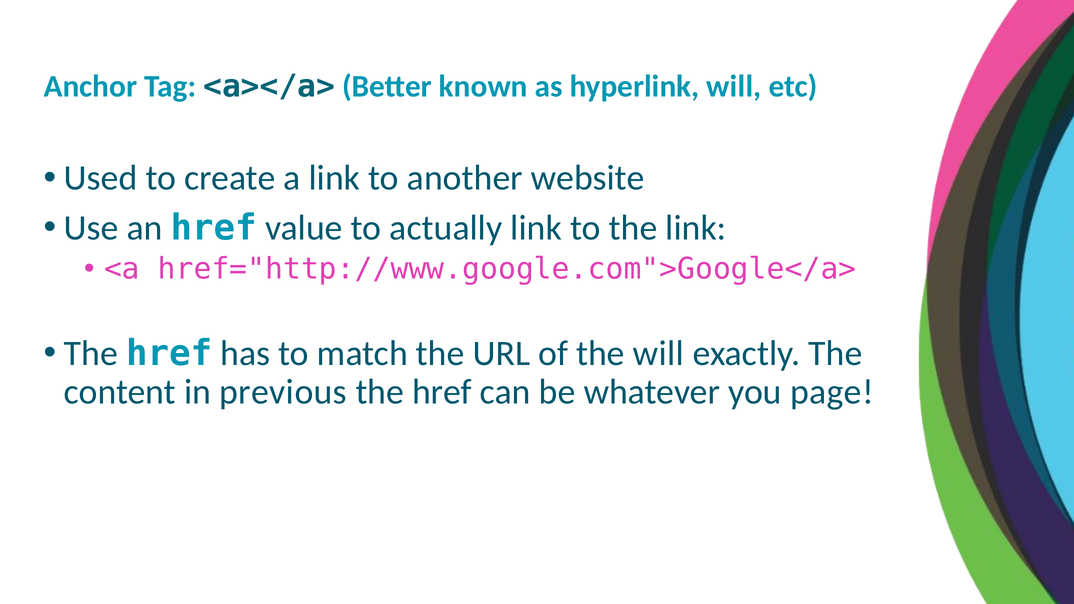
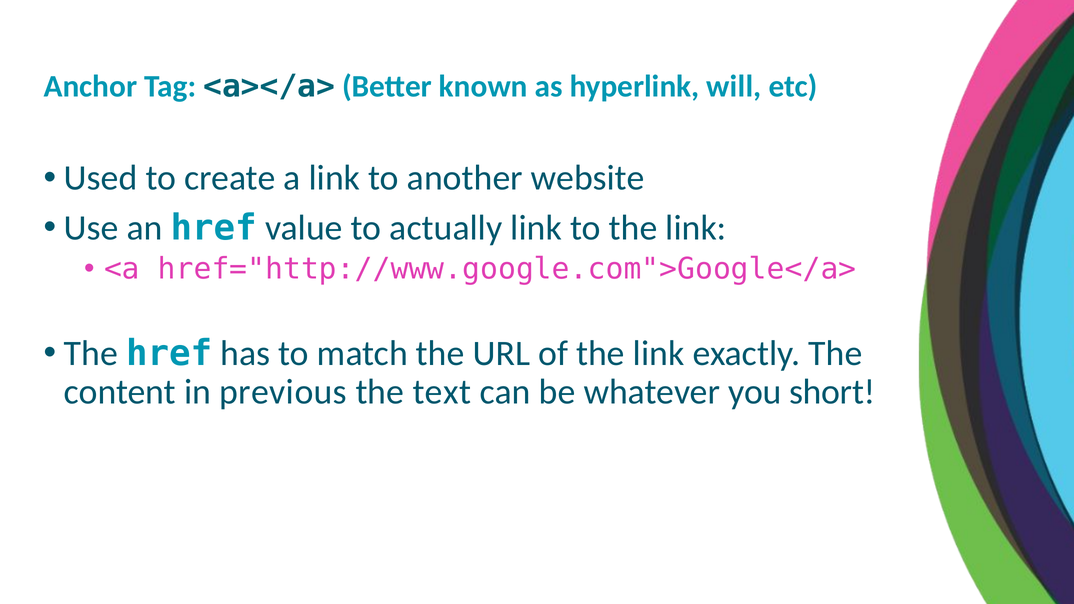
of the will: will -> link
href at (442, 392): href -> text
page: page -> short
